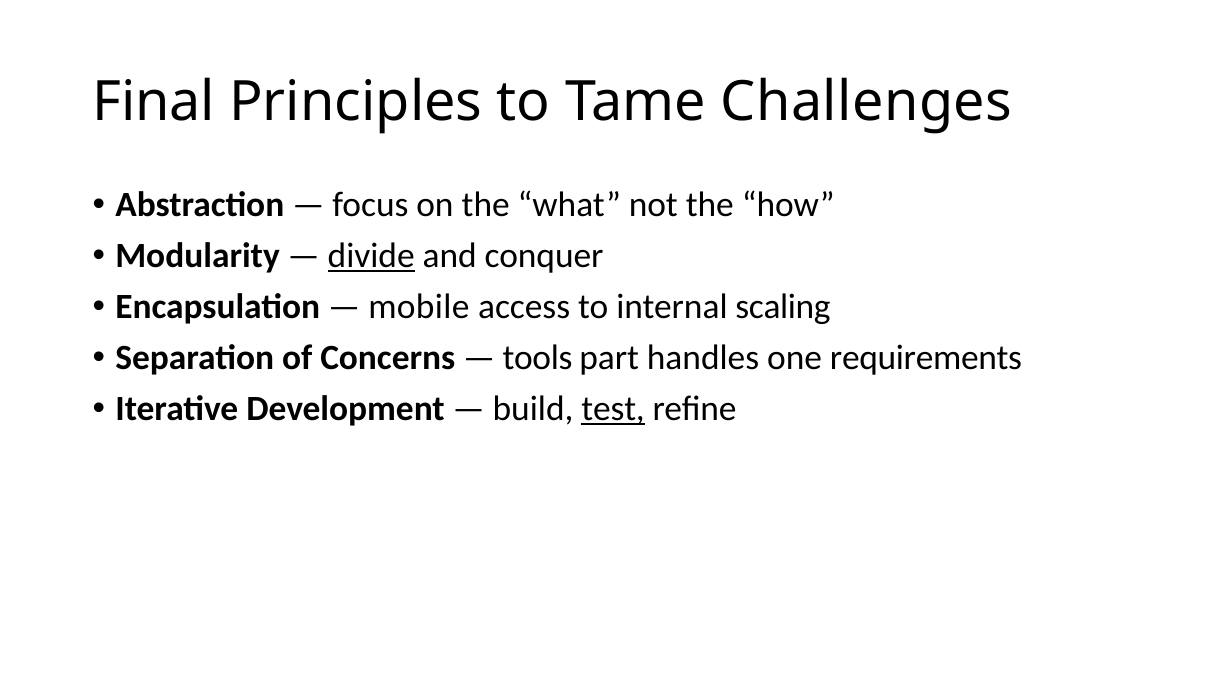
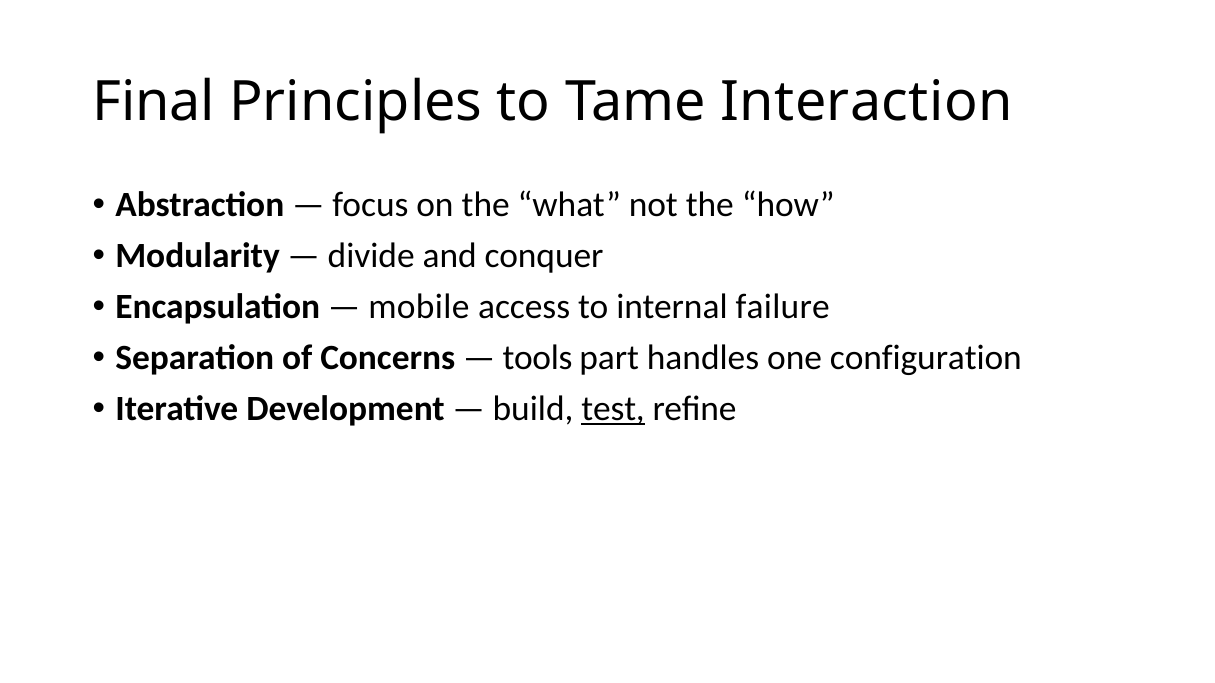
Challenges: Challenges -> Interaction
divide underline: present -> none
scaling: scaling -> failure
requirements: requirements -> configuration
